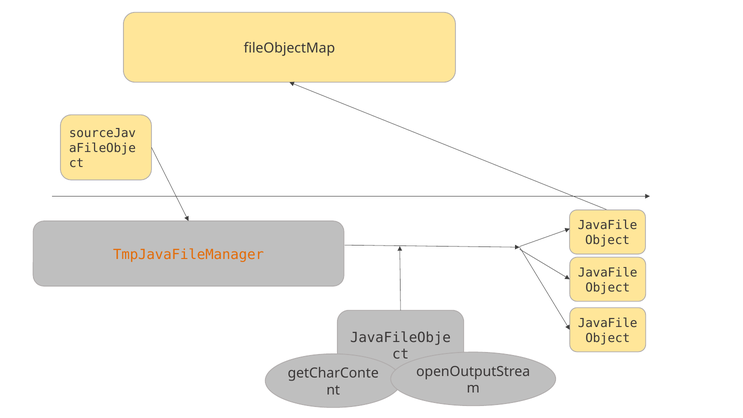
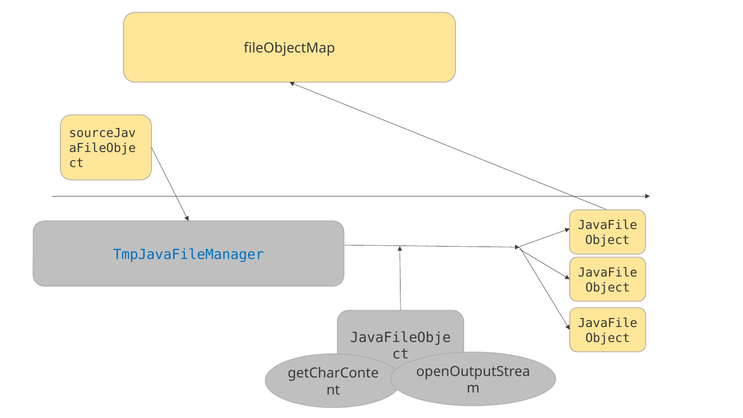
TmpJavaFileManager colour: orange -> blue
